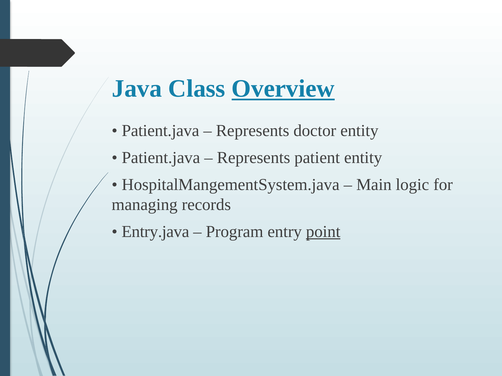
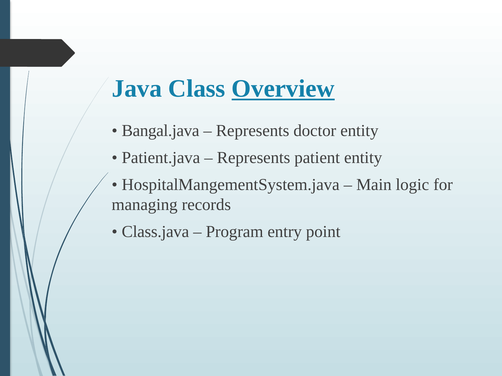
Patient.java at (160, 131): Patient.java -> Bangal.java
Entry.java: Entry.java -> Class.java
point underline: present -> none
